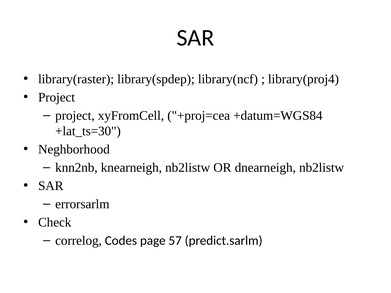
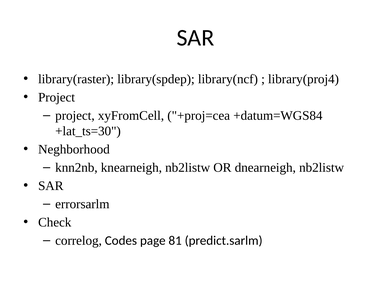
57: 57 -> 81
